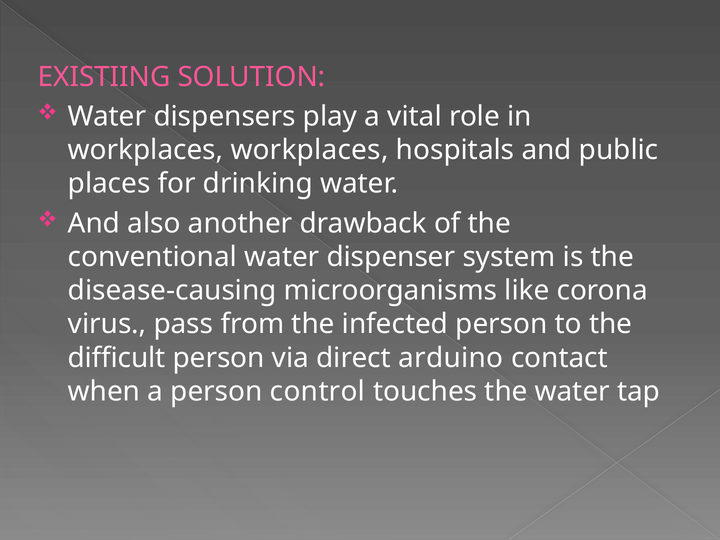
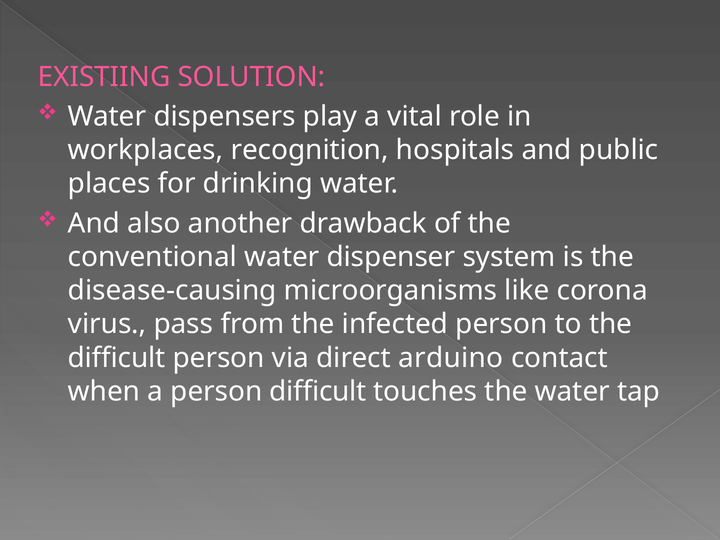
workplaces workplaces: workplaces -> recognition
person control: control -> difficult
